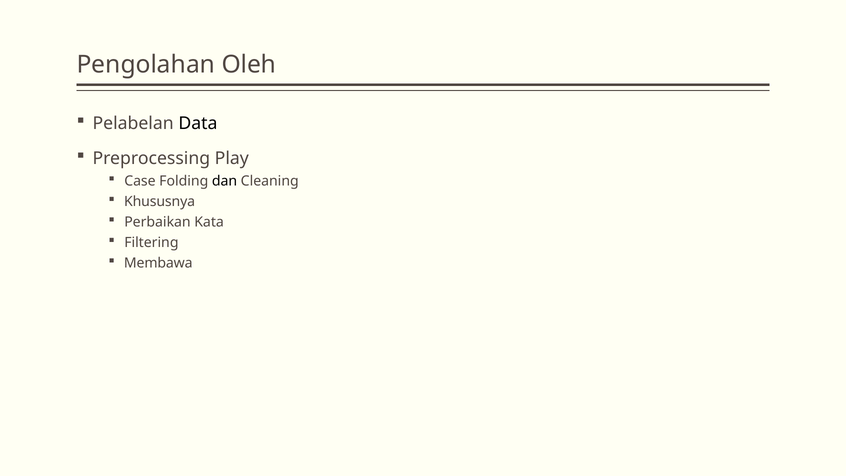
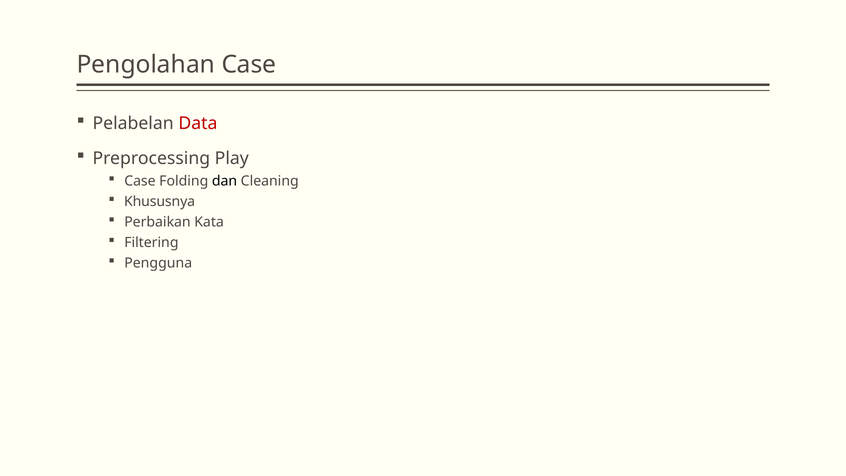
Pengolahan Oleh: Oleh -> Case
Data colour: black -> red
Membawa: Membawa -> Pengguna
